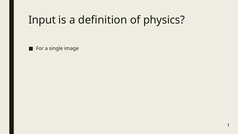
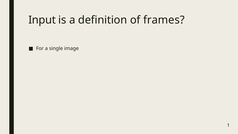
physics: physics -> frames
